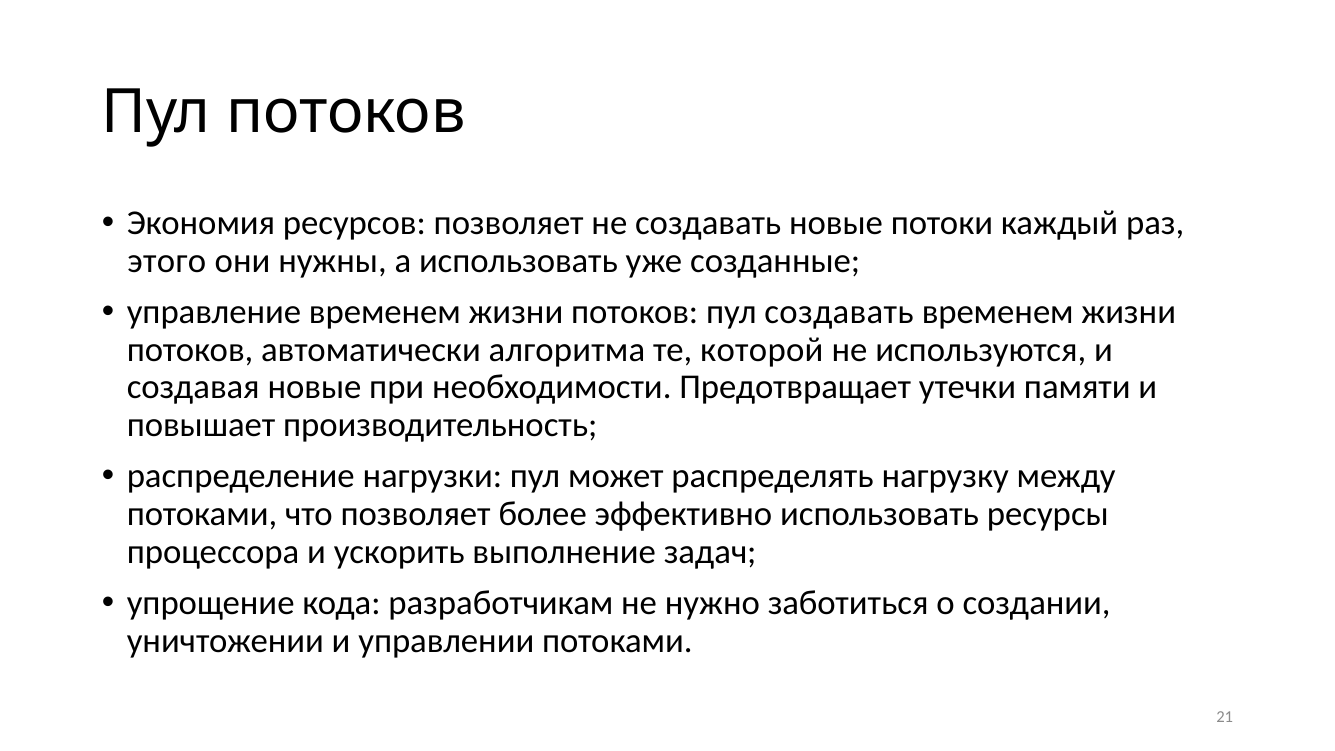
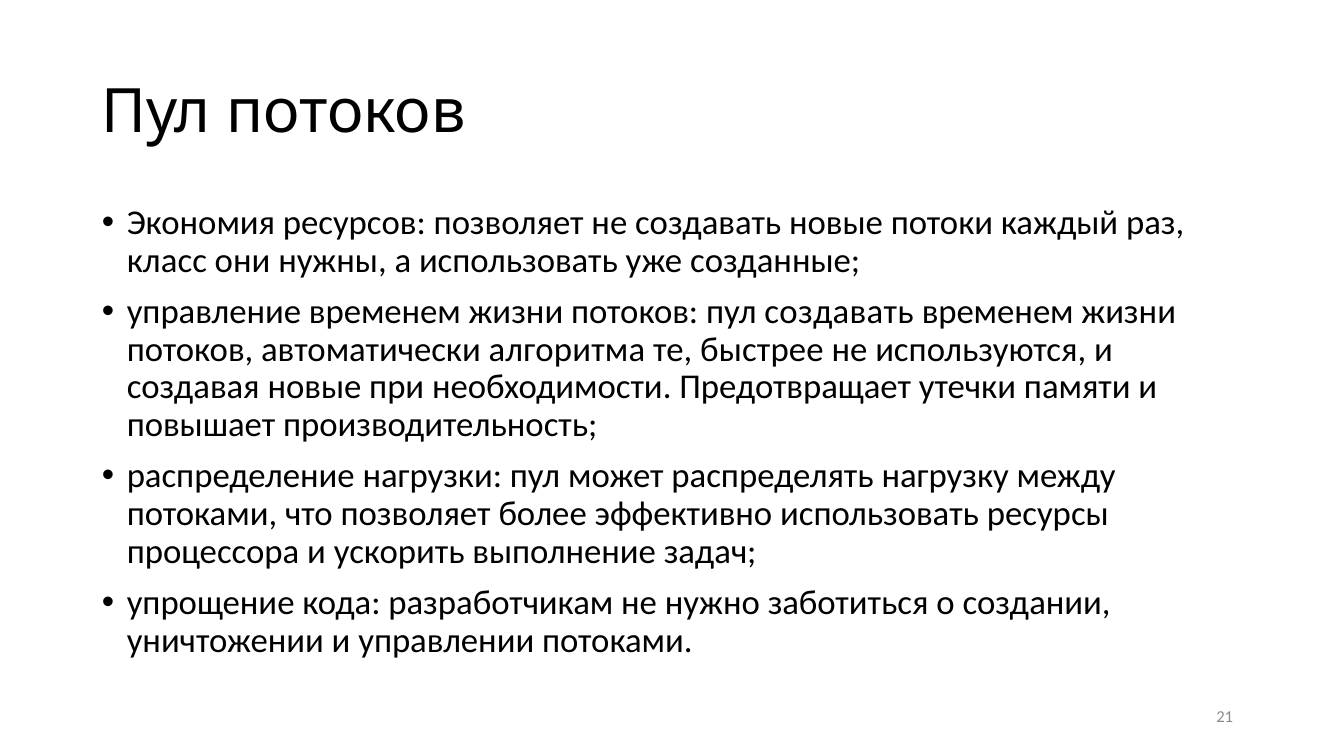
этого: этого -> класс
которой: которой -> быстрее
